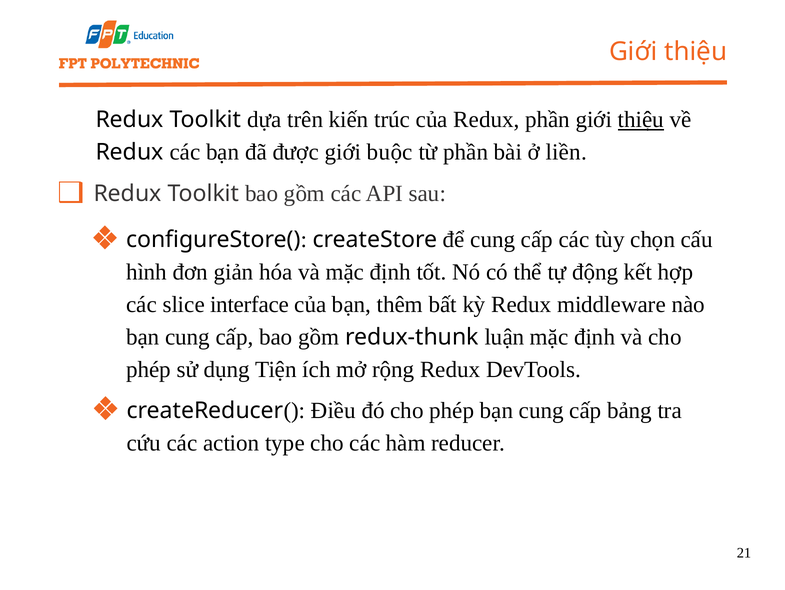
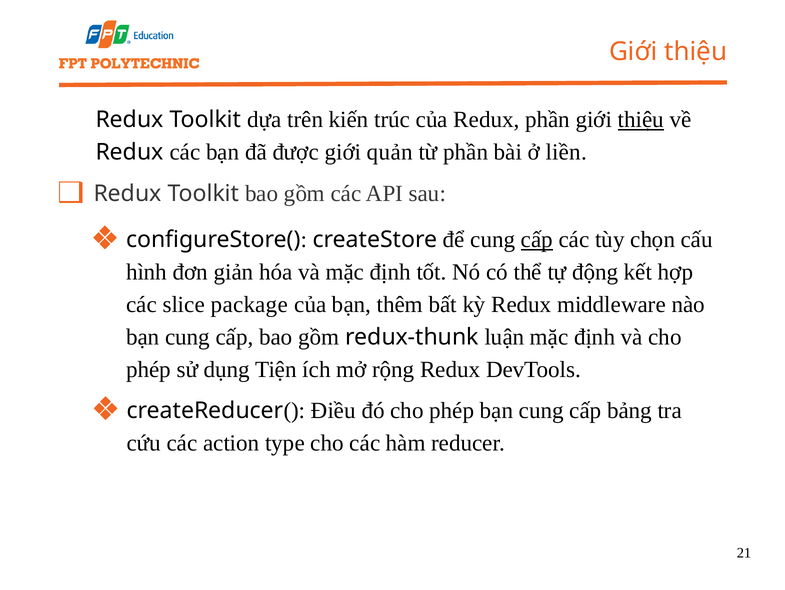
buộc: buộc -> quản
cấp at (537, 240) underline: none -> present
interface: interface -> package
